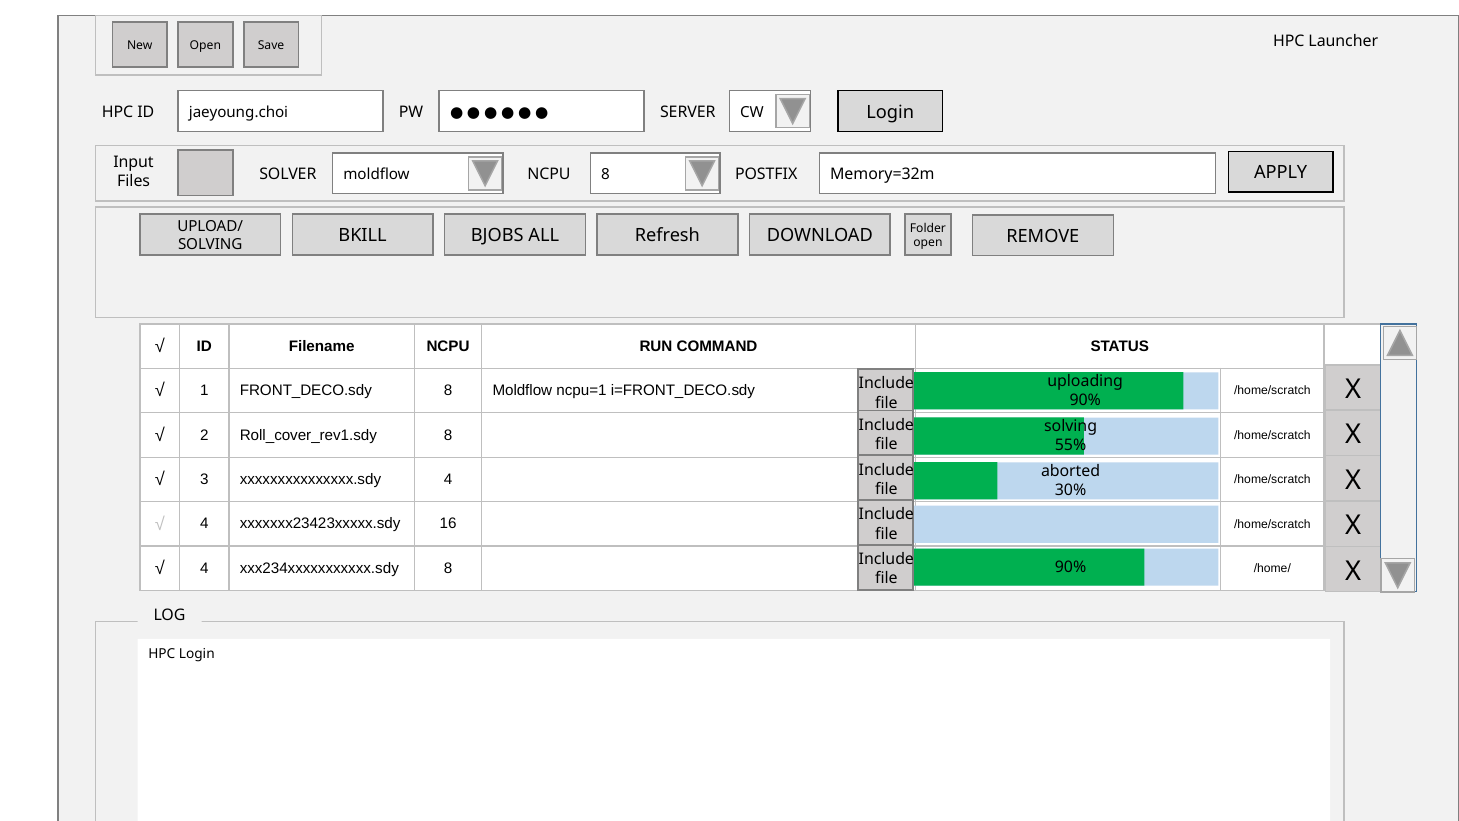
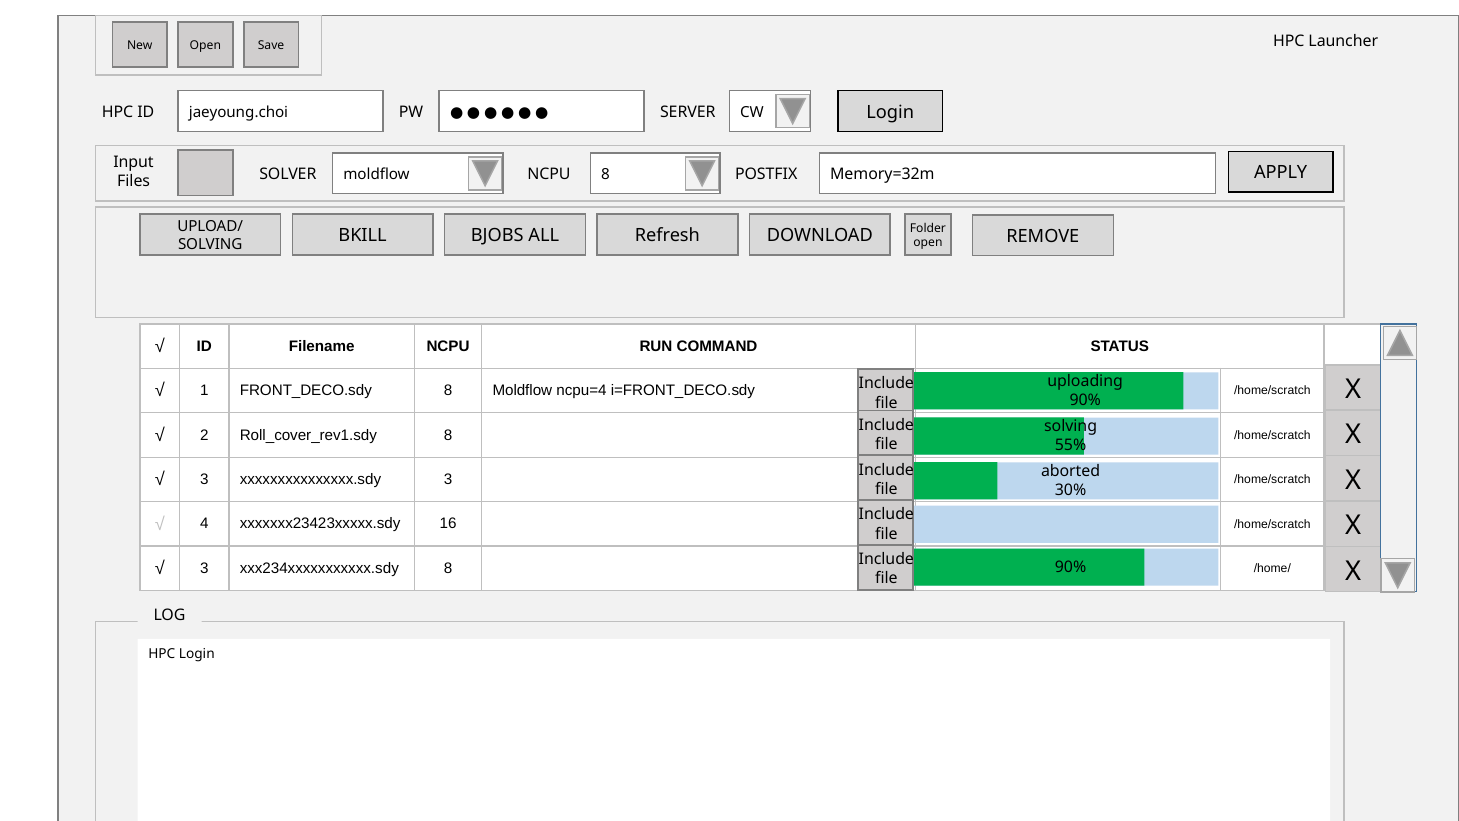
ncpu=1: ncpu=1 -> ncpu=4
xxxxxxxxxxxxxxx.sdy 4: 4 -> 3
4 at (204, 568): 4 -> 3
